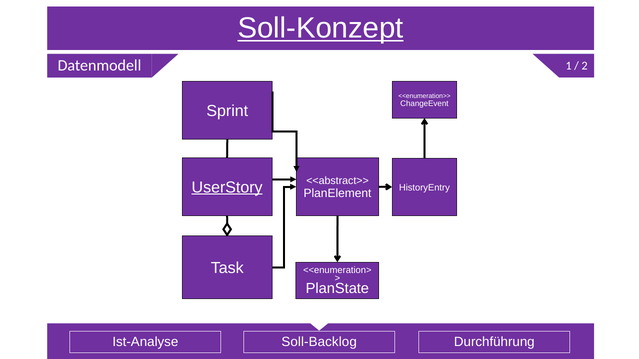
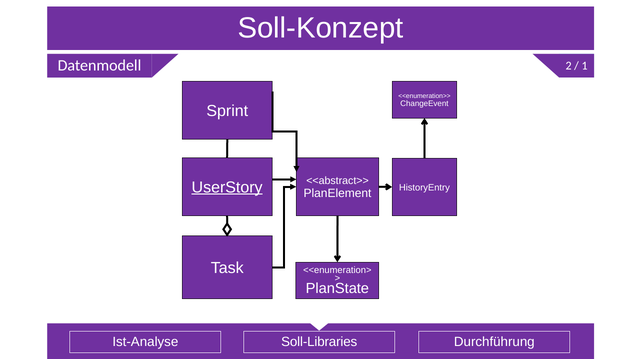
Soll-Konzept underline: present -> none
1: 1 -> 2
2: 2 -> 1
Soll-Backlog: Soll-Backlog -> Soll-Libraries
